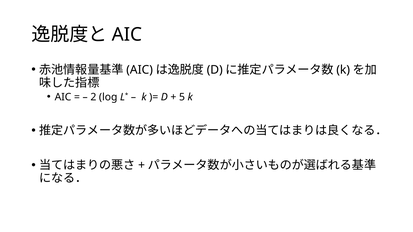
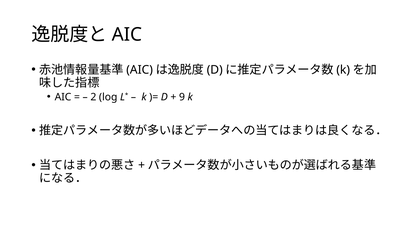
5: 5 -> 9
